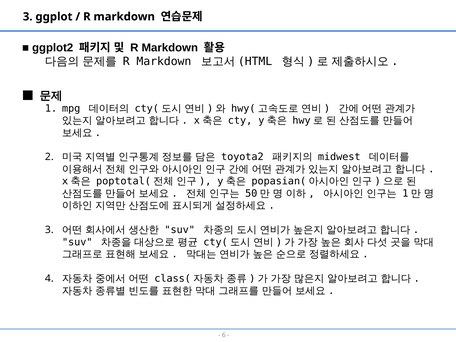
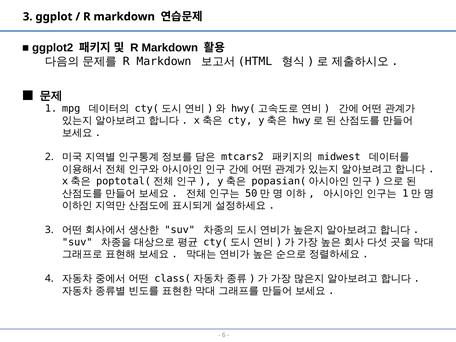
toyota2: toyota2 -> mtcars2
